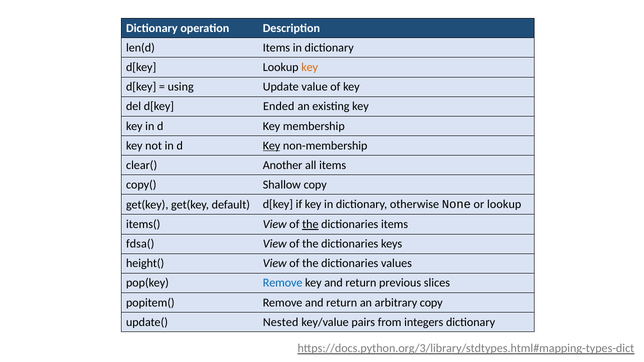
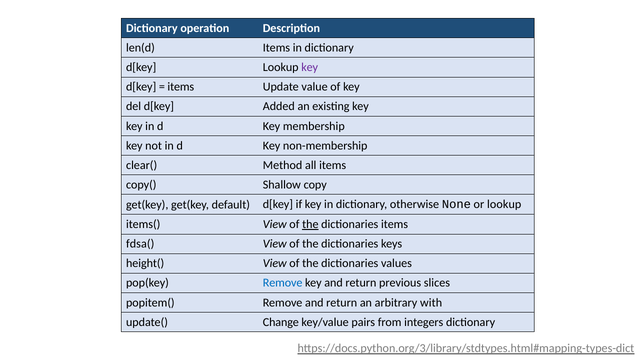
key at (310, 67) colour: orange -> purple
using at (181, 87): using -> items
Ended: Ended -> Added
Key at (272, 146) underline: present -> none
Another: Another -> Method
arbitrary copy: copy -> with
Nested: Nested -> Change
